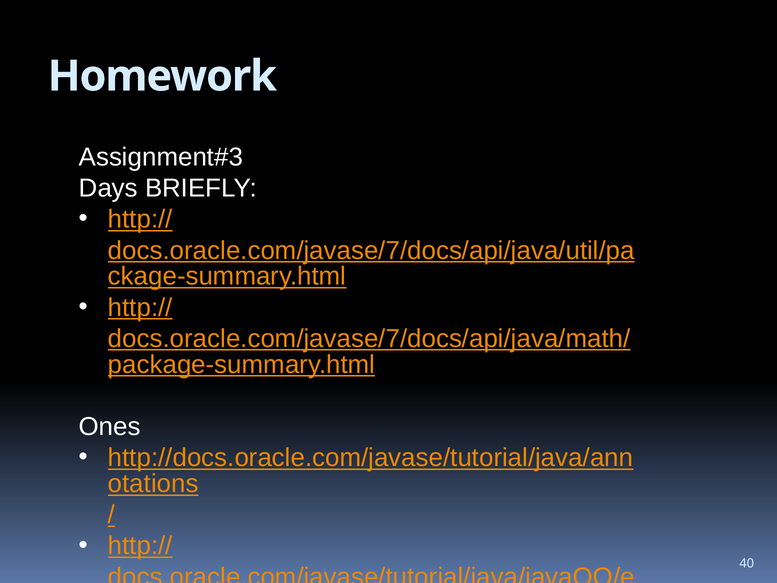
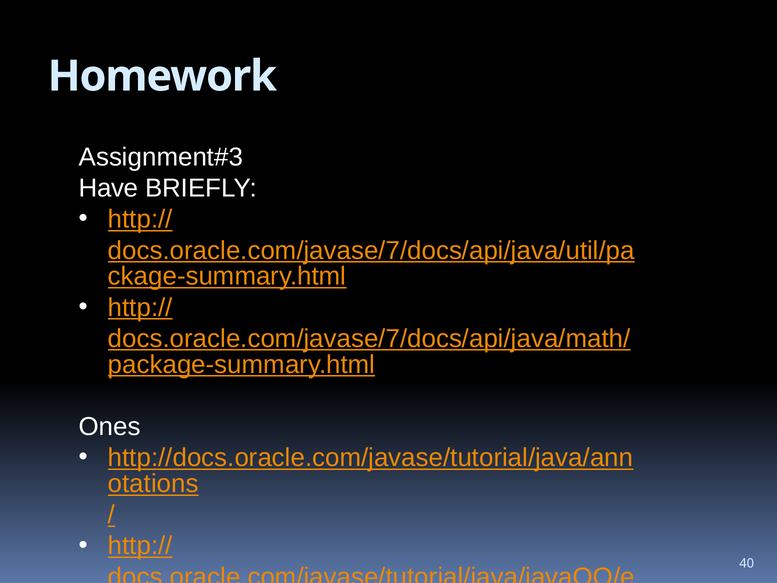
Days: Days -> Have
